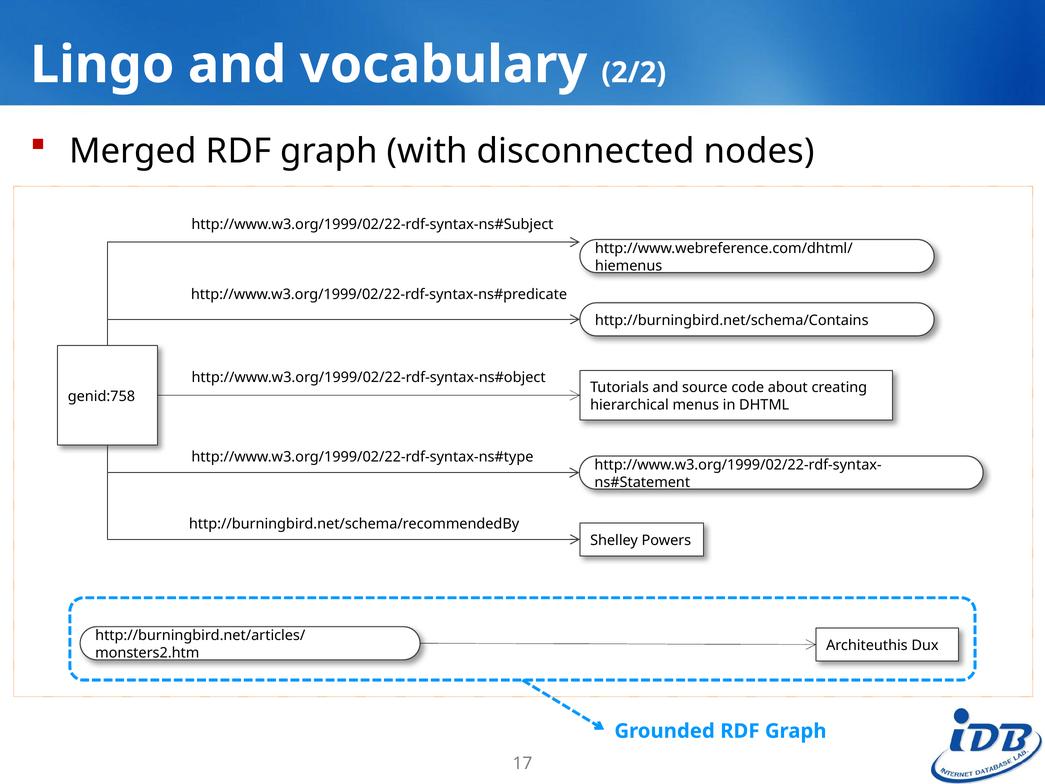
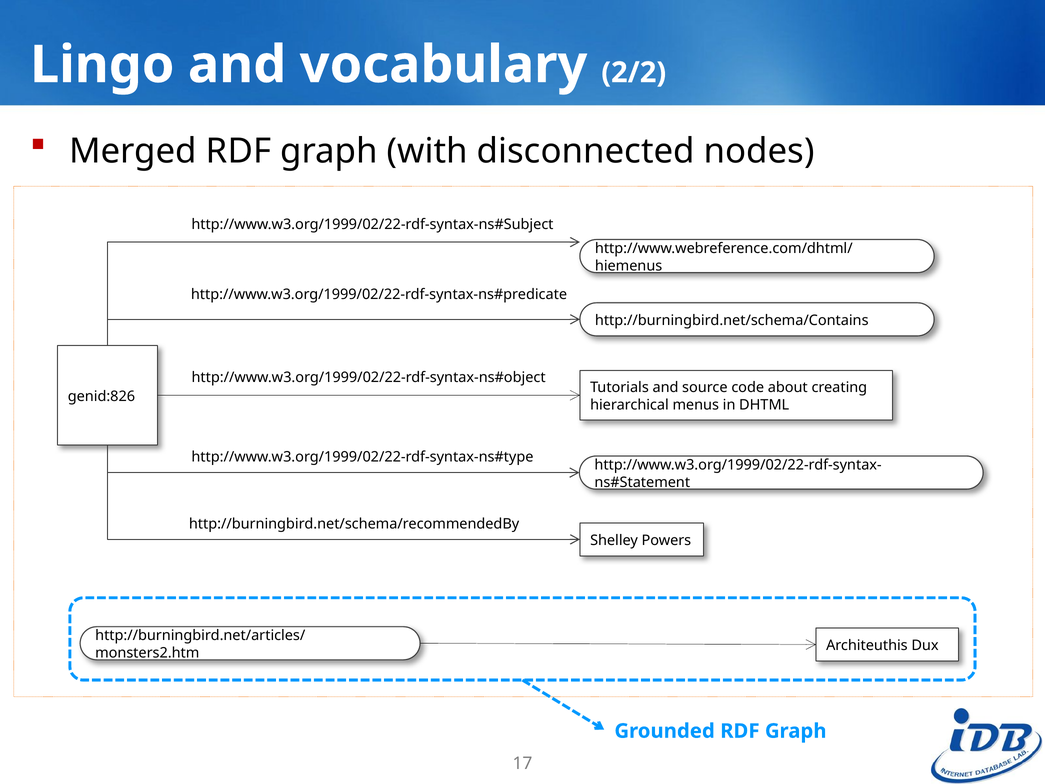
genid:758: genid:758 -> genid:826
